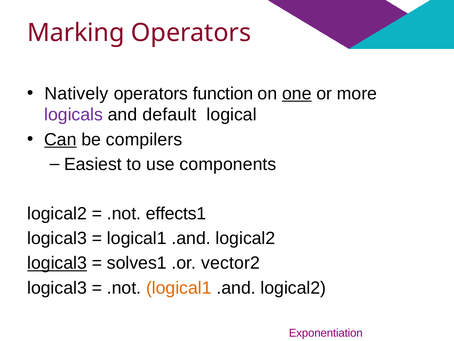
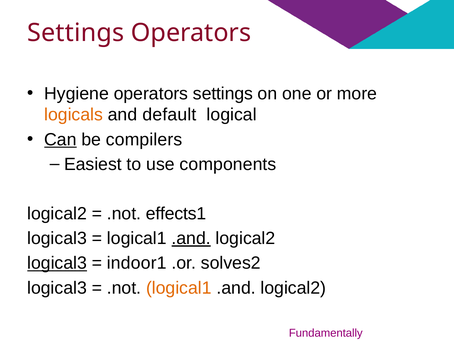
Marking at (76, 33): Marking -> Settings
Natively: Natively -> Hygiene
operators function: function -> settings
one underline: present -> none
logicals colour: purple -> orange
.and at (191, 238) underline: none -> present
solves1: solves1 -> indoor1
vector2: vector2 -> solves2
Exponentiation: Exponentiation -> Fundamentally
